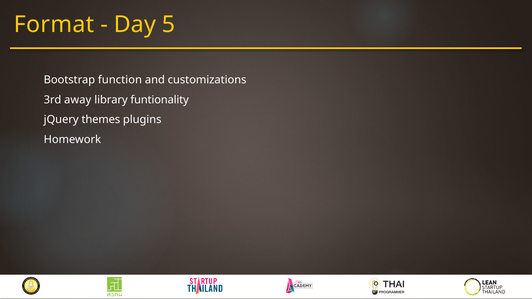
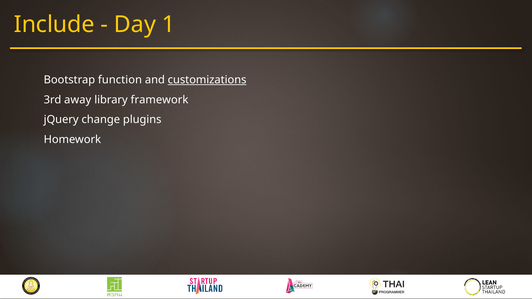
Format: Format -> Include
5: 5 -> 1
customizations underline: none -> present
funtionality: funtionality -> framework
themes: themes -> change
